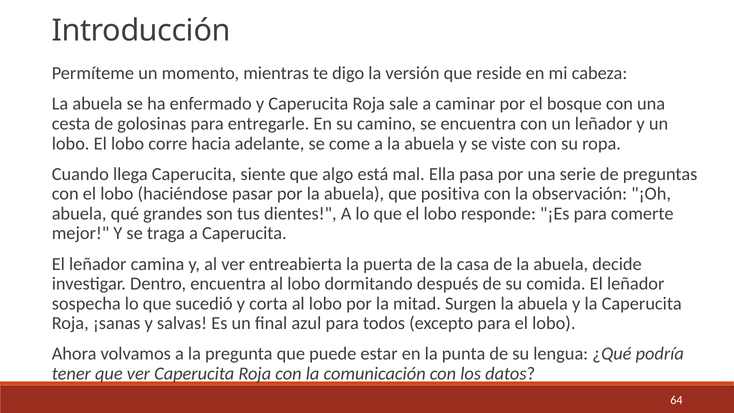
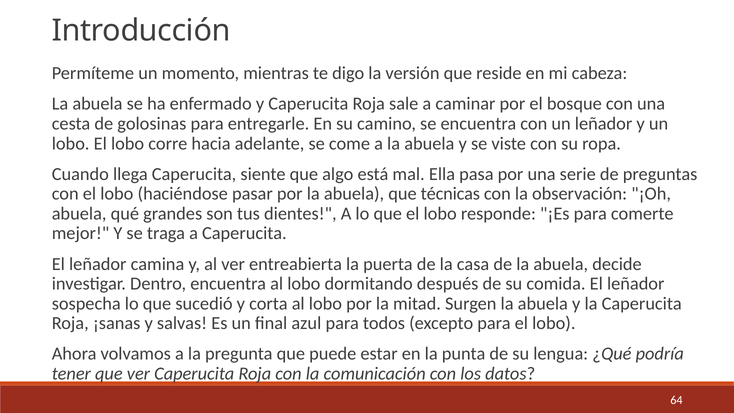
positiva: positiva -> técnicas
